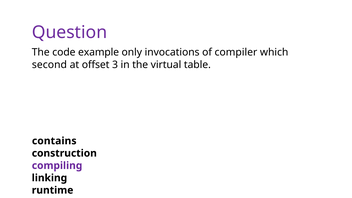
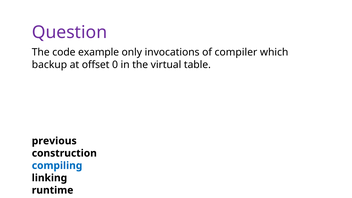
second: second -> backup
3: 3 -> 0
contains: contains -> previous
compiling colour: purple -> blue
